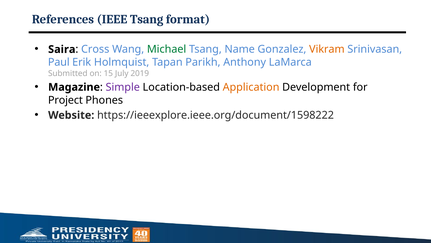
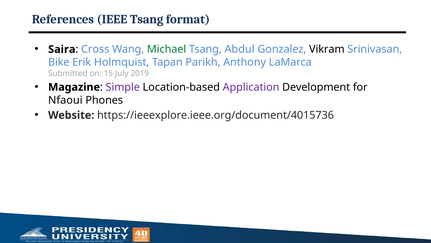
Name: Name -> Abdul
Vikram colour: orange -> black
Paul: Paul -> Bike
Application colour: orange -> purple
Project: Project -> Nfaoui
https://ieeexplore.ieee.org/document/1598222: https://ieeexplore.ieee.org/document/1598222 -> https://ieeexplore.ieee.org/document/4015736
